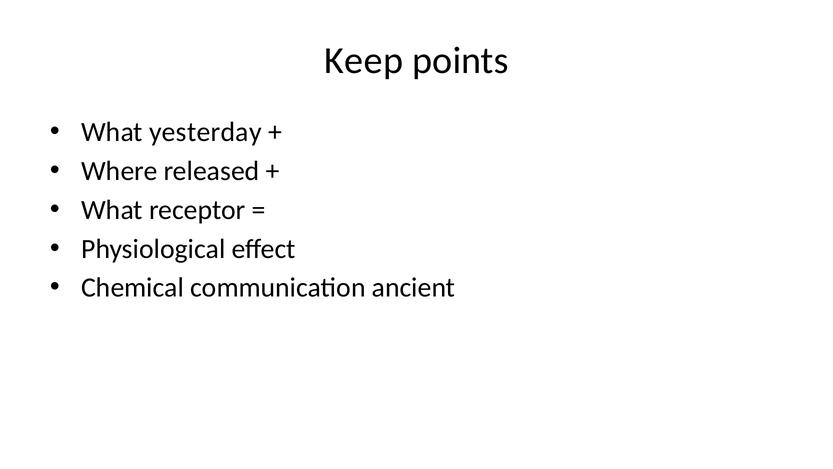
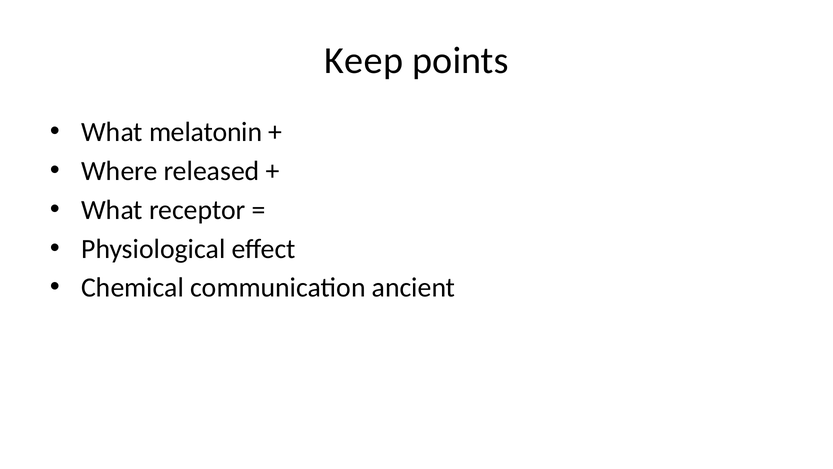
yesterday: yesterday -> melatonin
